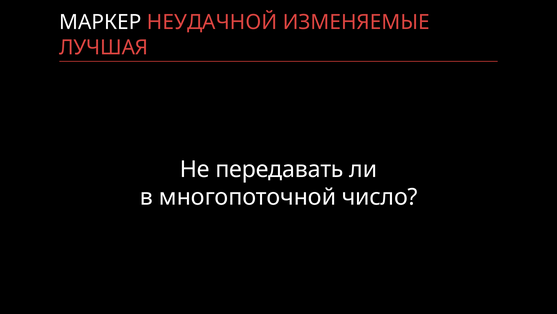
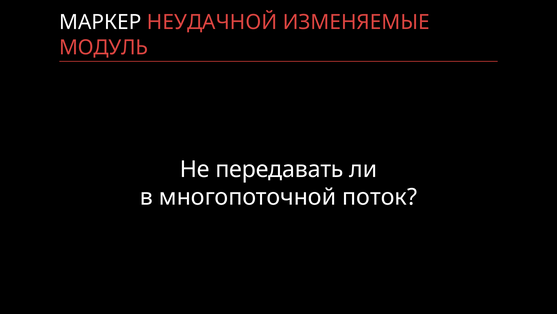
ЛУЧШАЯ: ЛУЧШАЯ -> МОДУЛЬ
число: число -> поток
